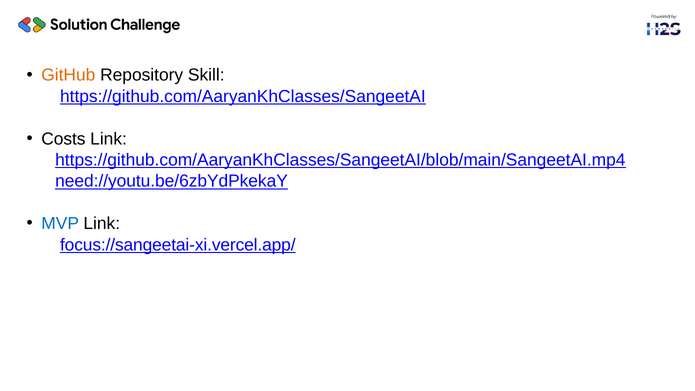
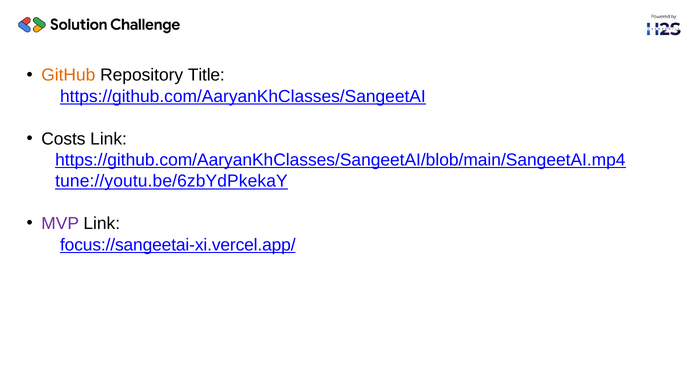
Skill: Skill -> Title
need://youtu.be/6zbYdPkekaY: need://youtu.be/6zbYdPkekaY -> tune://youtu.be/6zbYdPkekaY
MVP colour: blue -> purple
